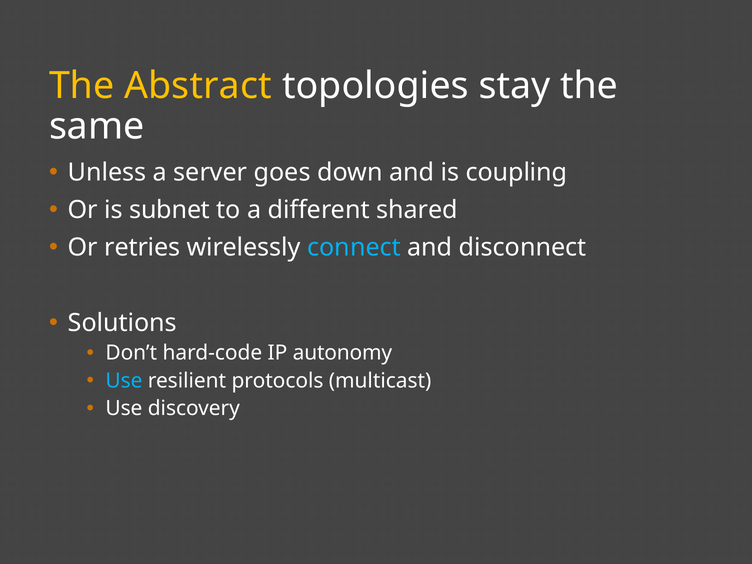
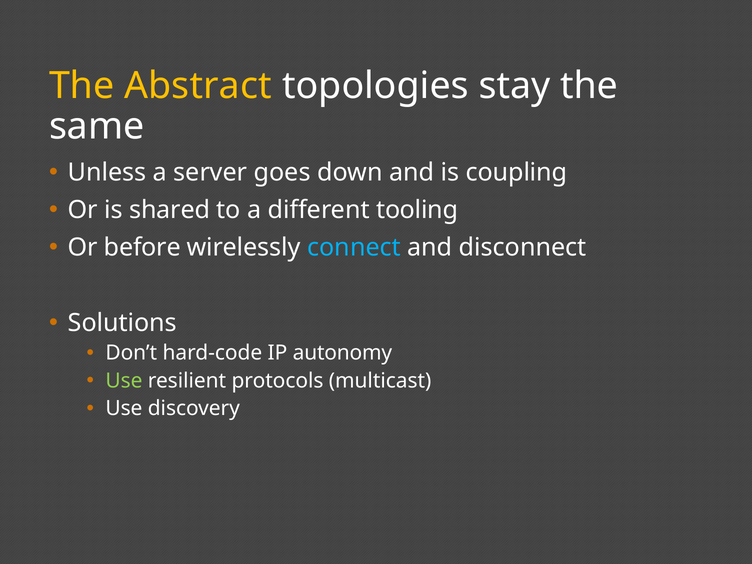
subnet: subnet -> shared
shared: shared -> tooling
retries: retries -> before
Use at (124, 381) colour: light blue -> light green
